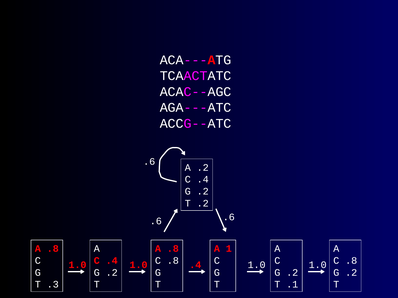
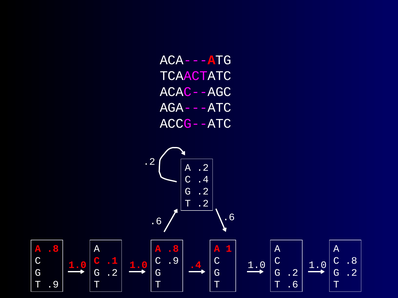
.6 at (149, 162): .6 -> .2
.4 at (112, 261): .4 -> .1
.8 at (173, 261): .8 -> .9
T .3: .3 -> .9
T .1: .1 -> .6
